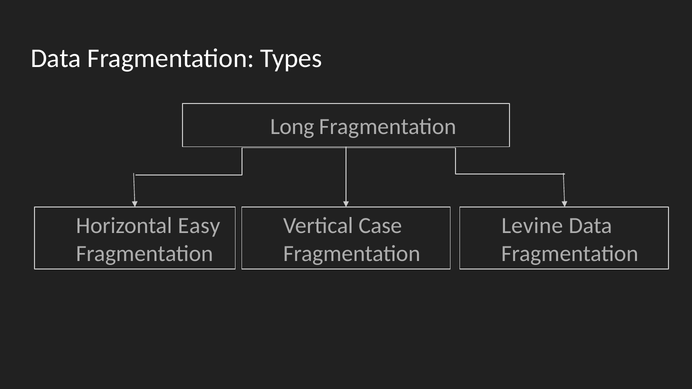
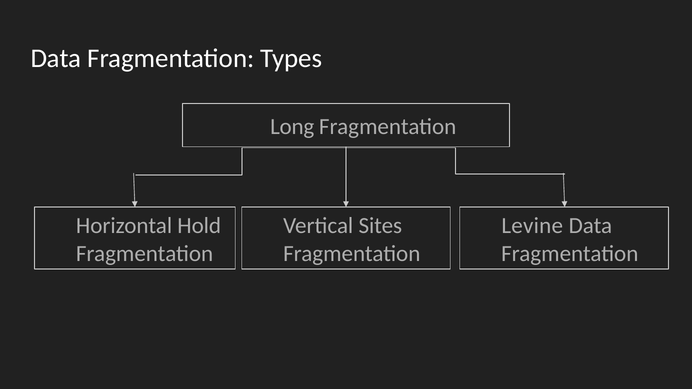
Easy: Easy -> Hold
Case: Case -> Sites
